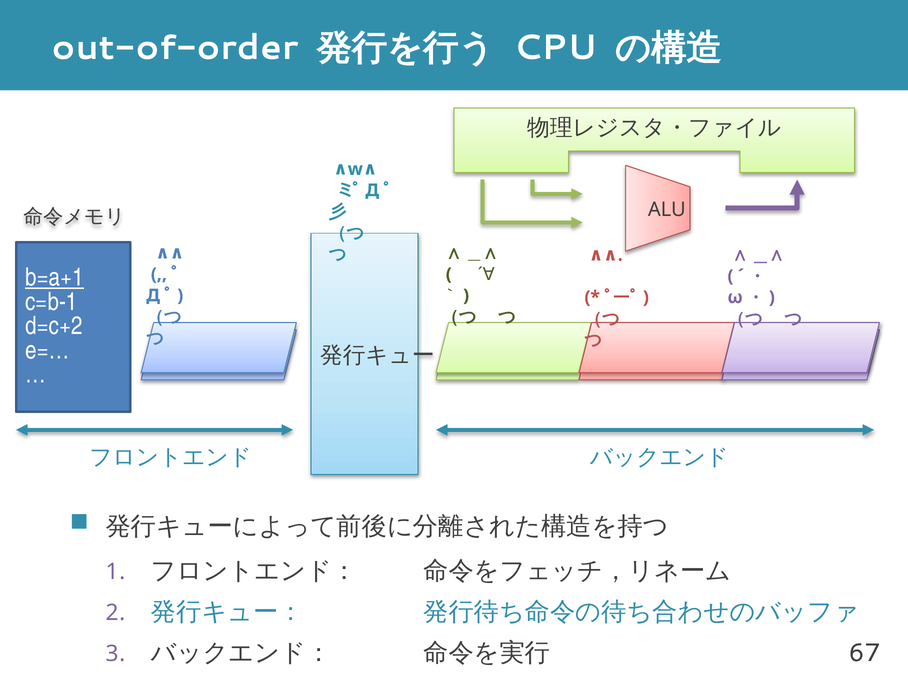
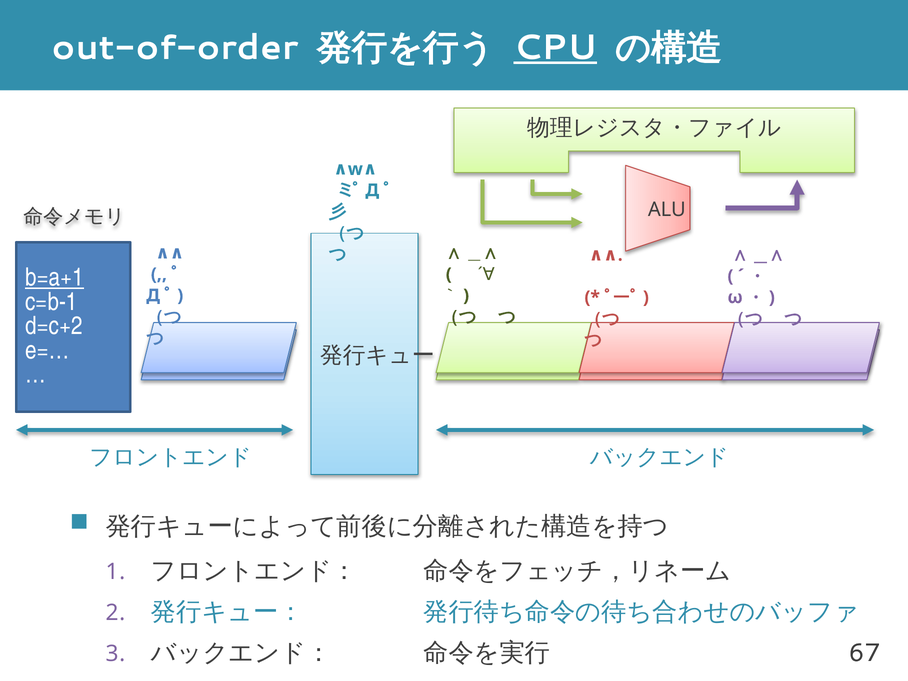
CPU underline: none -> present
